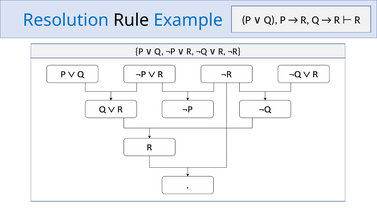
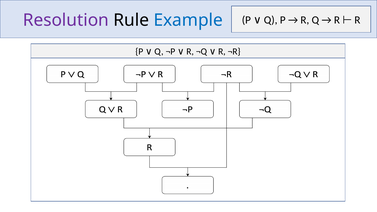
Resolution colour: blue -> purple
